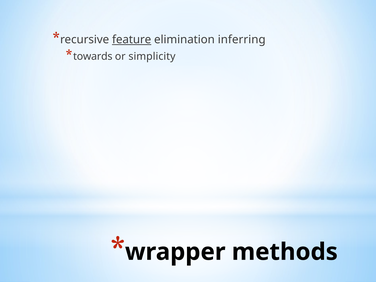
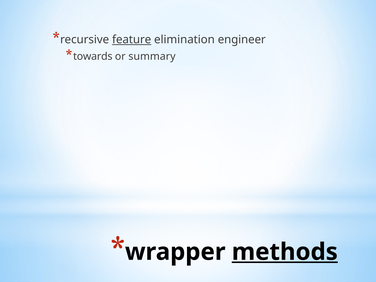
inferring: inferring -> engineer
simplicity: simplicity -> summary
methods underline: none -> present
